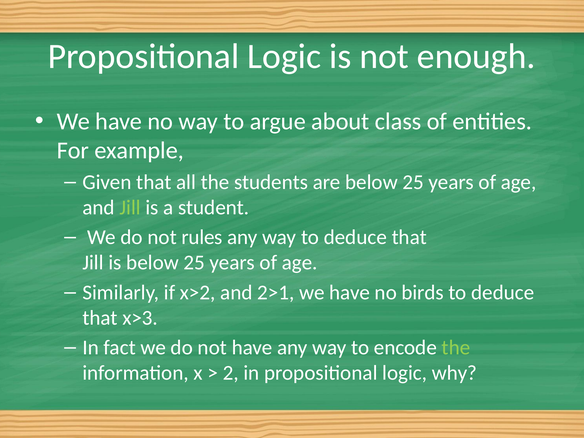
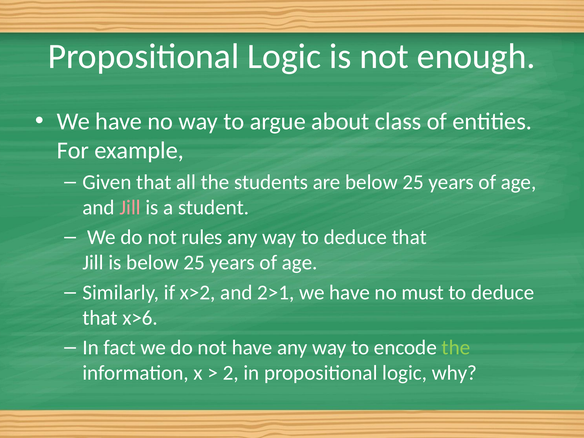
Jill at (130, 207) colour: light green -> pink
birds: birds -> must
x>3: x>3 -> x>6
